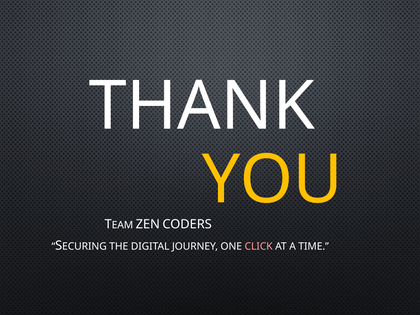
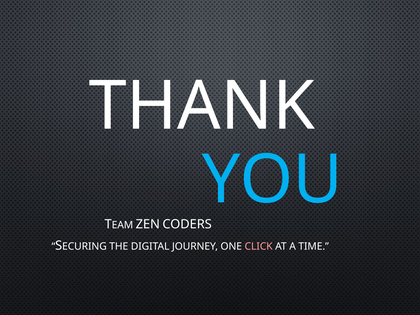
YOU colour: yellow -> light blue
